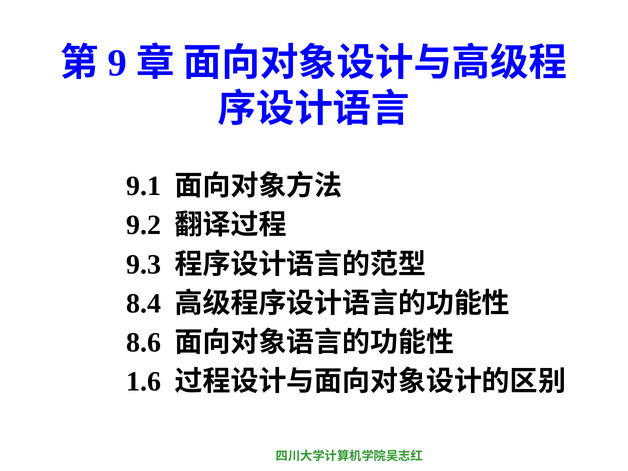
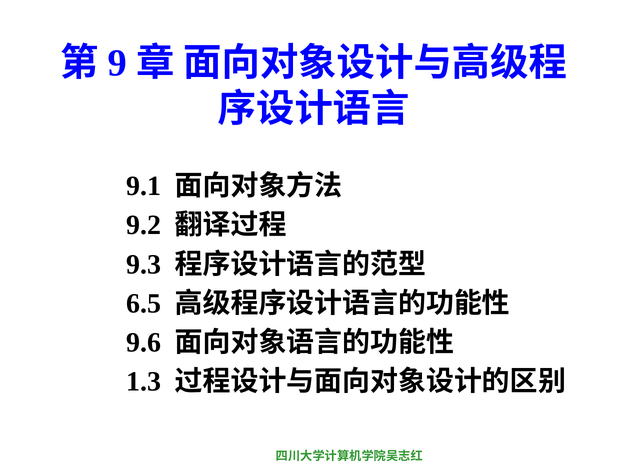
8.4: 8.4 -> 6.5
8.6: 8.6 -> 9.6
1.6: 1.6 -> 1.3
